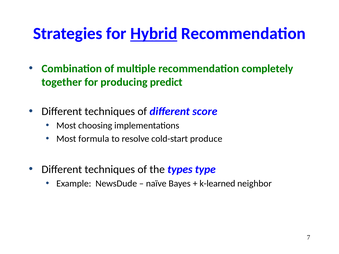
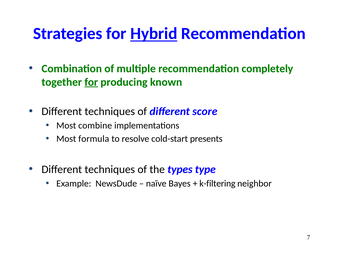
for at (91, 82) underline: none -> present
predict: predict -> known
choosing: choosing -> combine
produce: produce -> presents
k-learned: k-learned -> k-filtering
